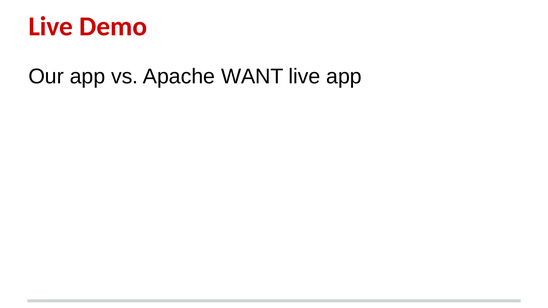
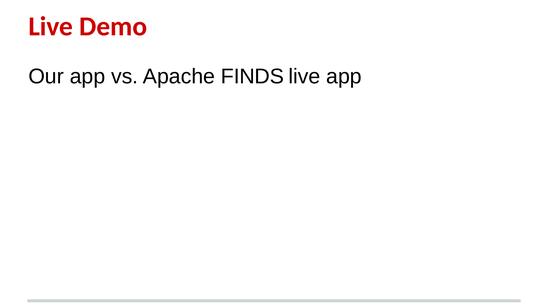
WANT: WANT -> FINDS
